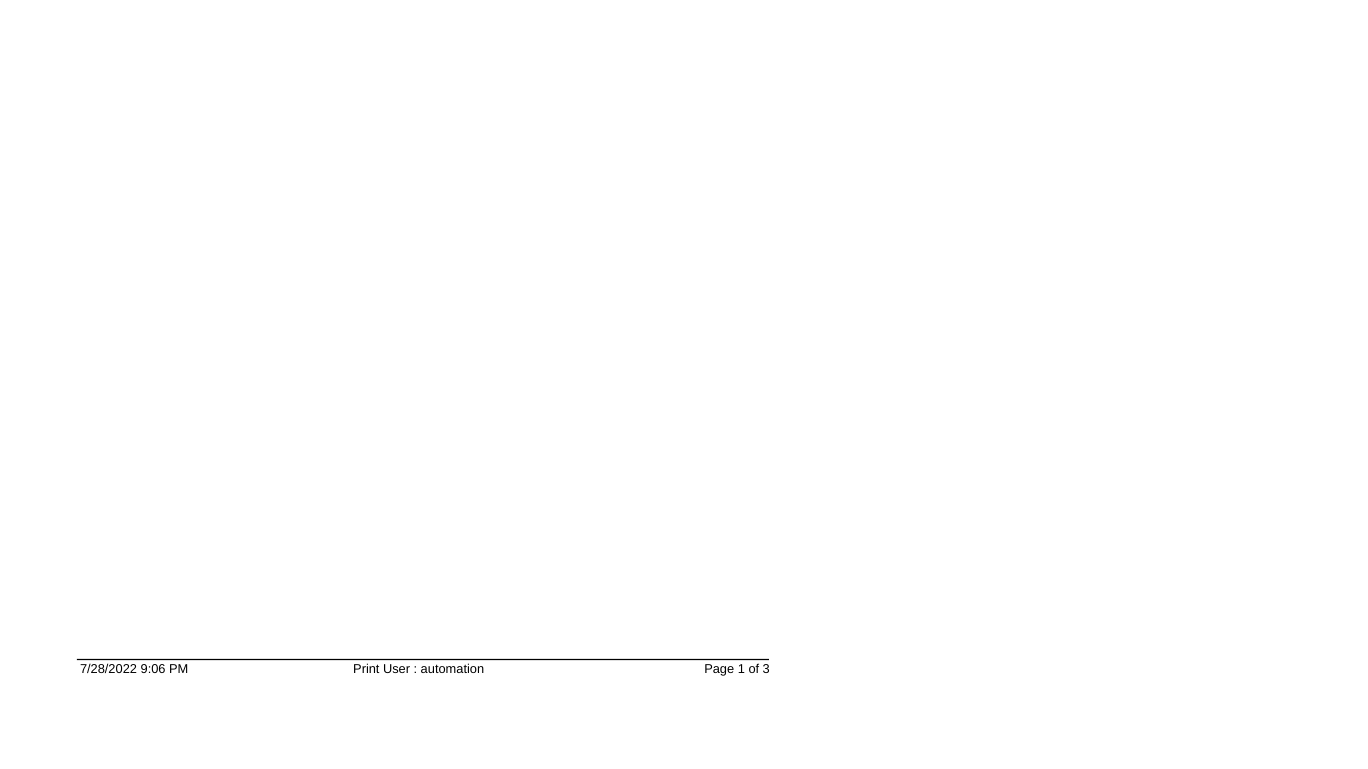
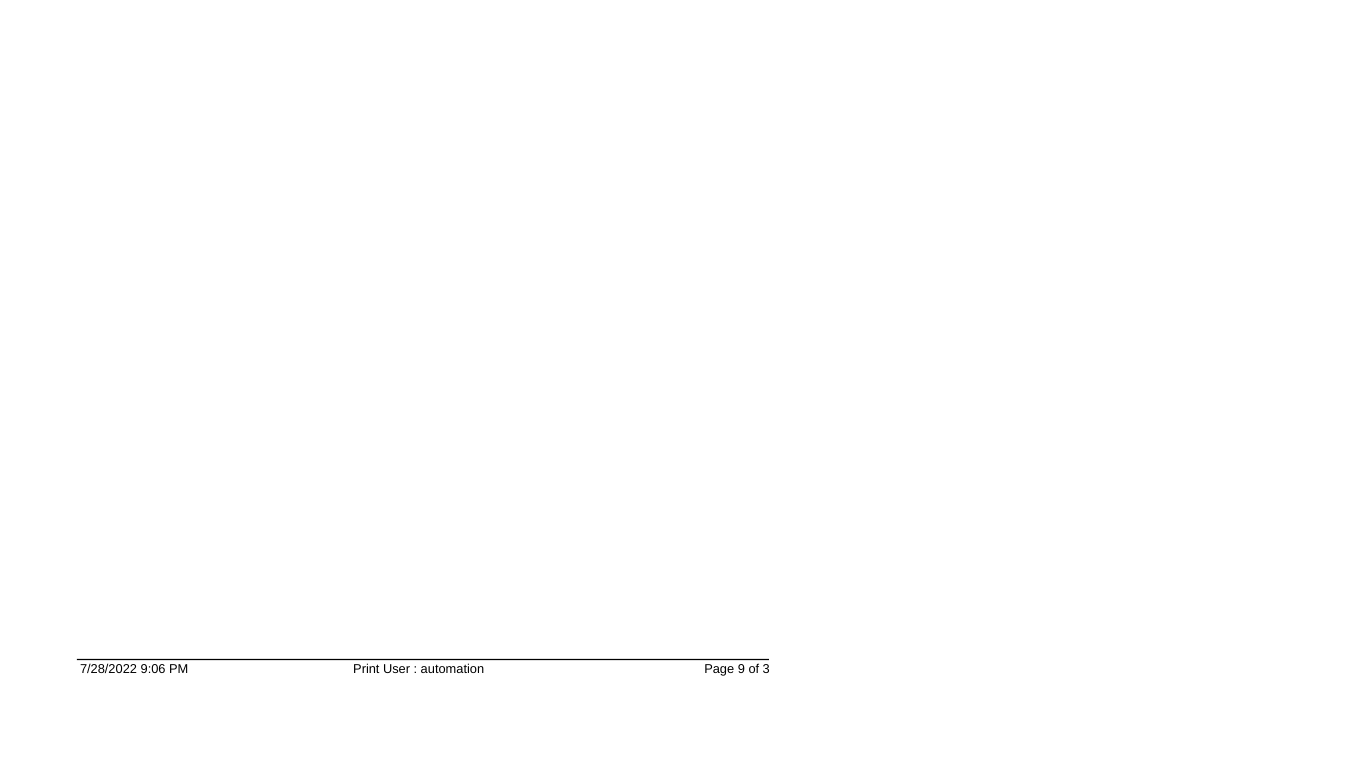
1: 1 -> 9
